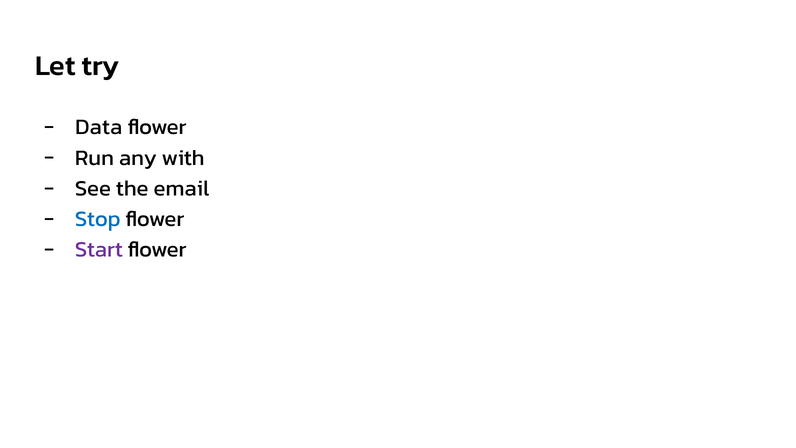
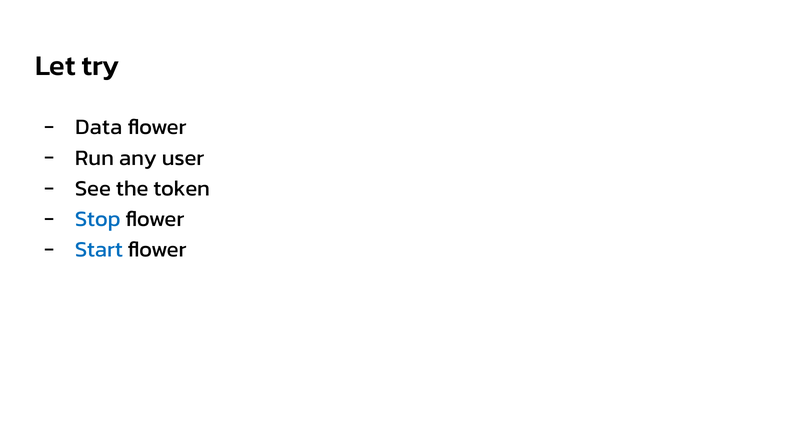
with: with -> user
email: email -> token
Start colour: purple -> blue
